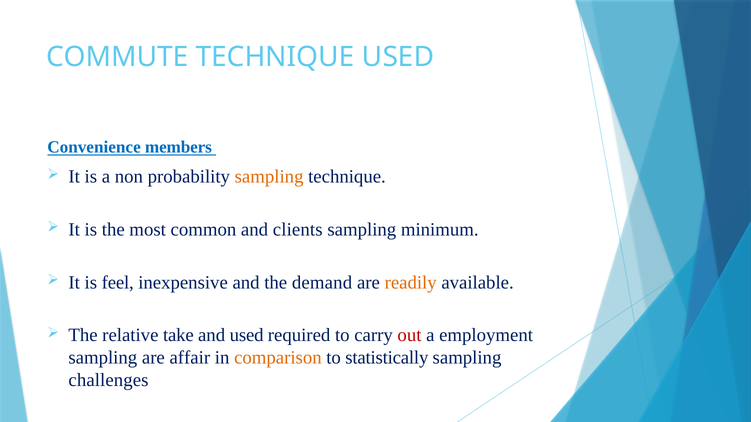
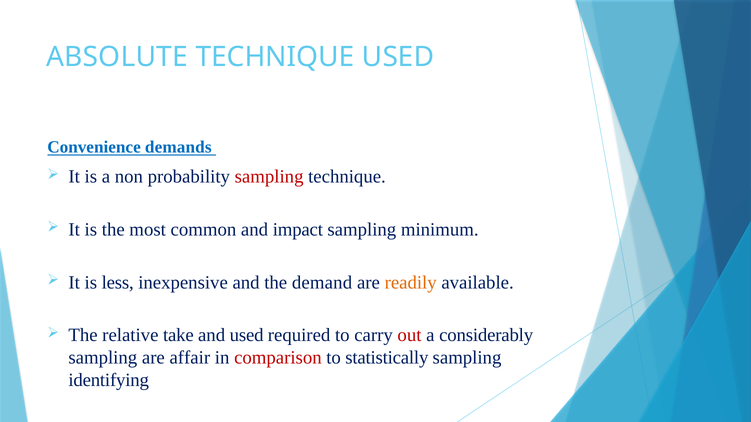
COMMUTE: COMMUTE -> ABSOLUTE
members: members -> demands
sampling at (269, 177) colour: orange -> red
clients: clients -> impact
feel: feel -> less
employment: employment -> considerably
comparison colour: orange -> red
challenges: challenges -> identifying
